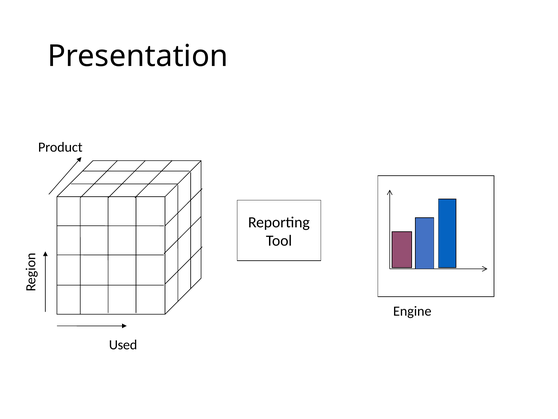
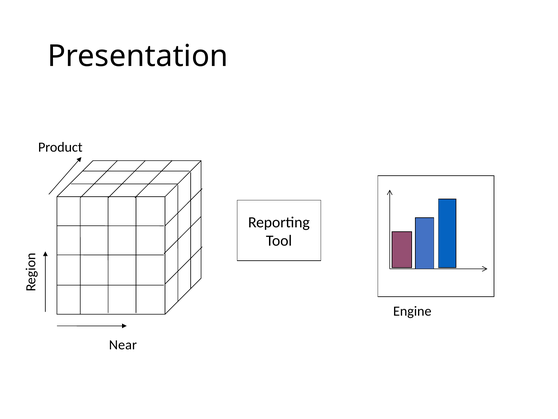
Used: Used -> Near
